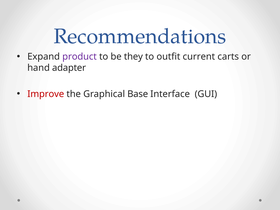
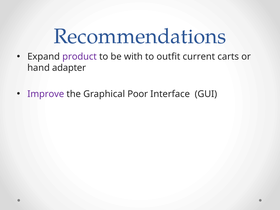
they: they -> with
Improve colour: red -> purple
Base: Base -> Poor
